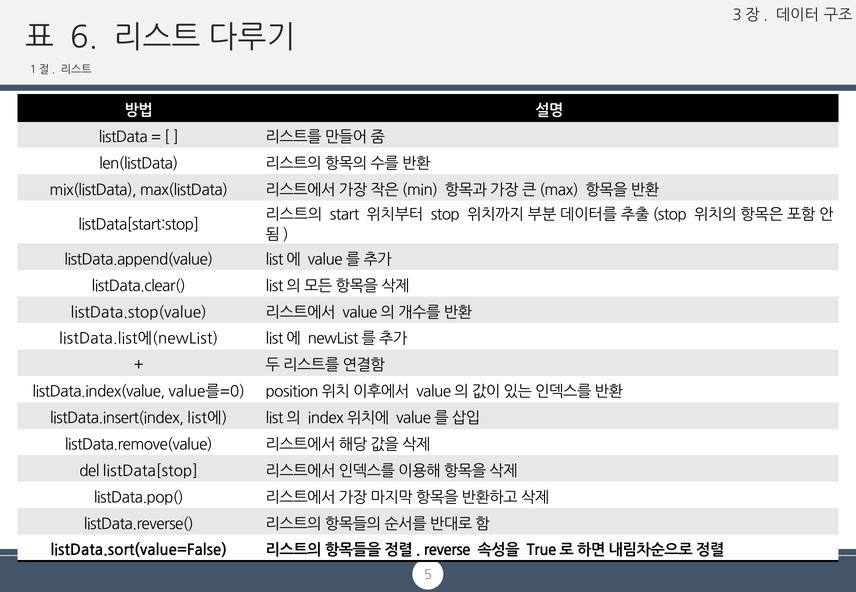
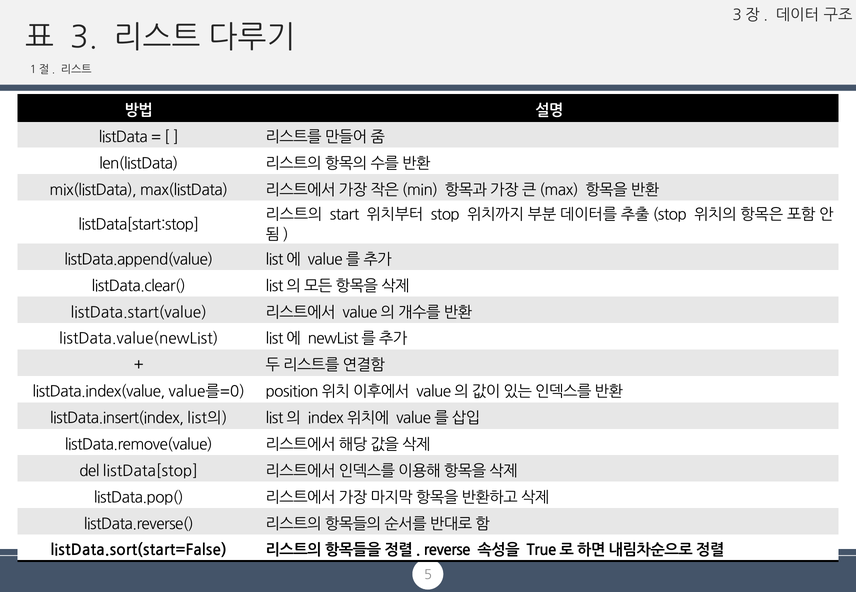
6: 6 -> 3
listData.stop(value: listData.stop(value -> listData.start(value
listData.list에(newList: listData.list에(newList -> listData.value(newList
listData.insert(index list에: list에 -> list의
listData.sort(value=False: listData.sort(value=False -> listData.sort(start=False
